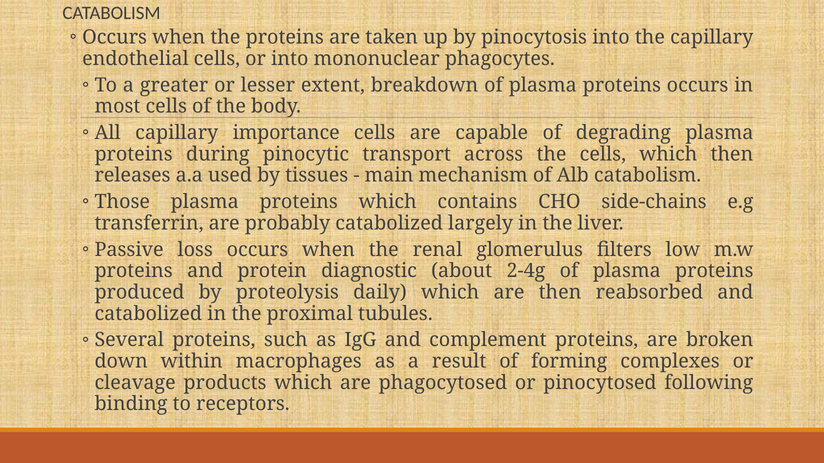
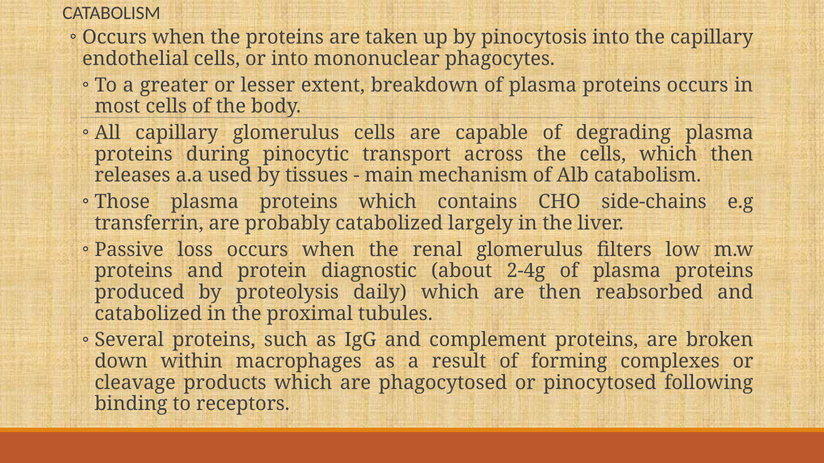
capillary importance: importance -> glomerulus
